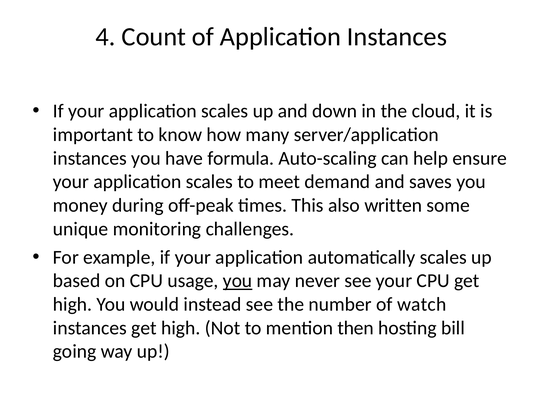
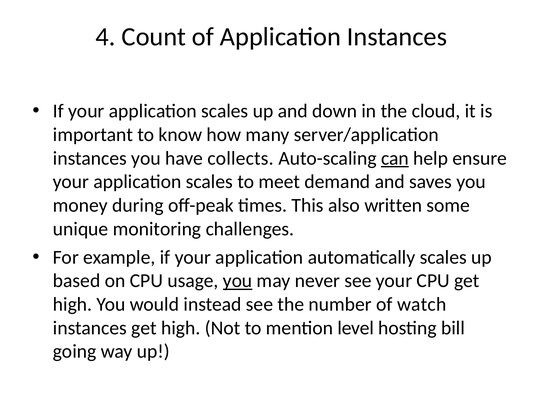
formula: formula -> collects
can underline: none -> present
then: then -> level
